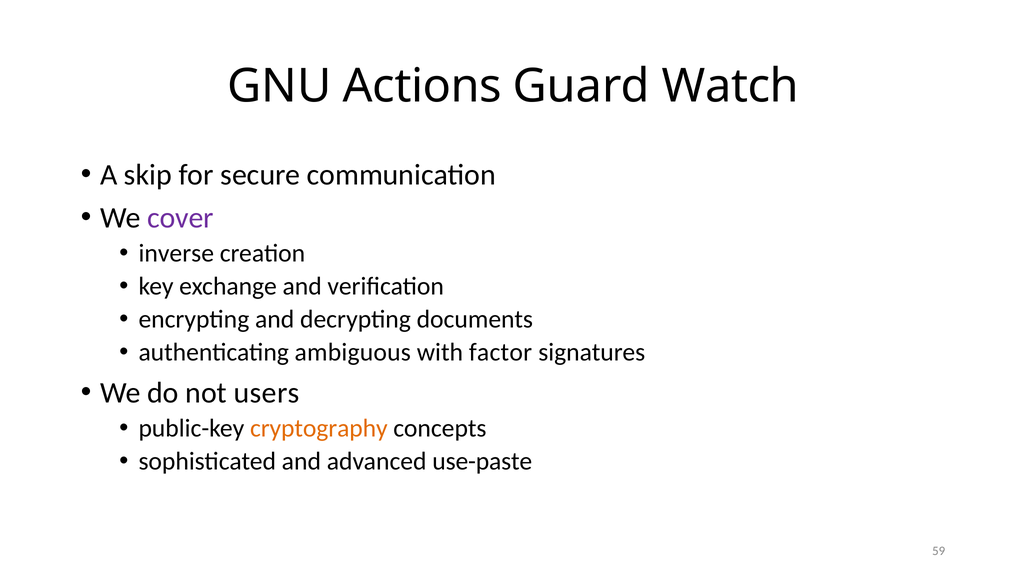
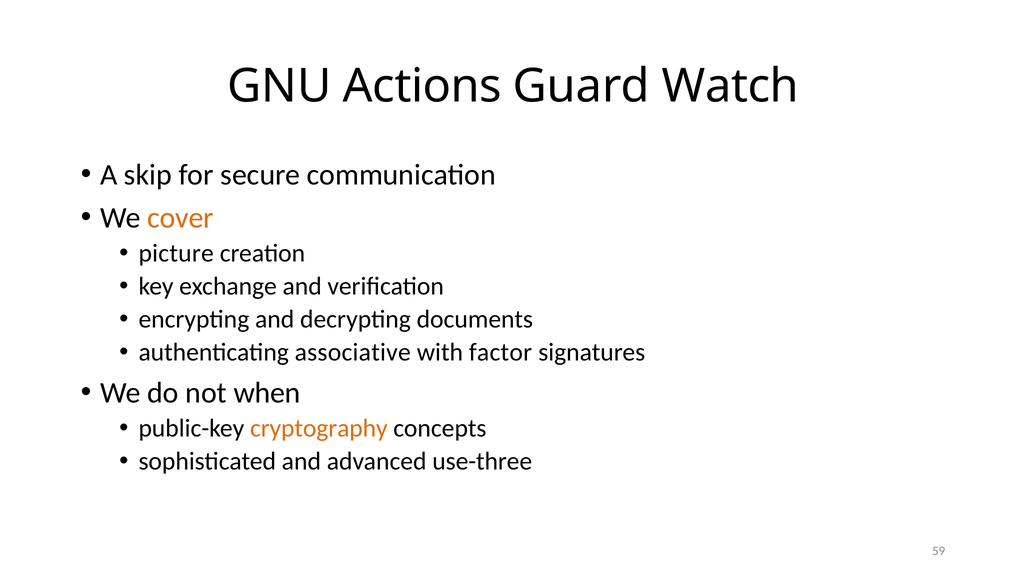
cover colour: purple -> orange
inverse: inverse -> picture
ambiguous: ambiguous -> associative
users: users -> when
use-paste: use-paste -> use-three
